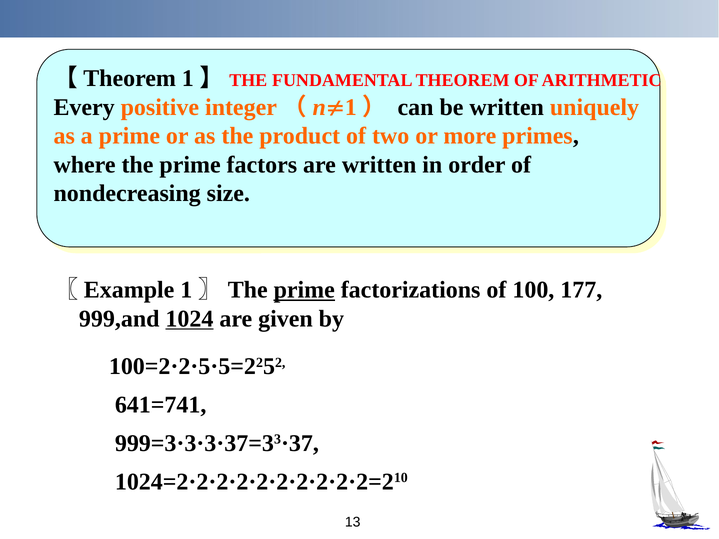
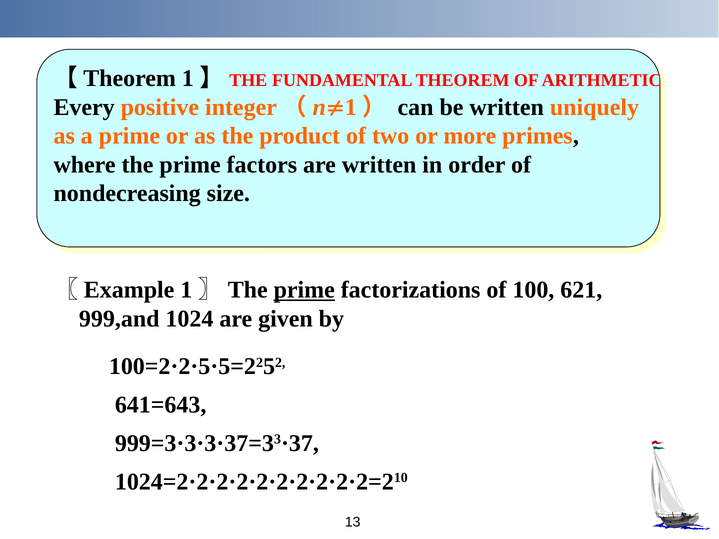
177: 177 -> 621
1024 underline: present -> none
641=741: 641=741 -> 641=643
